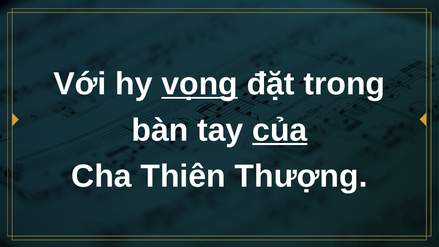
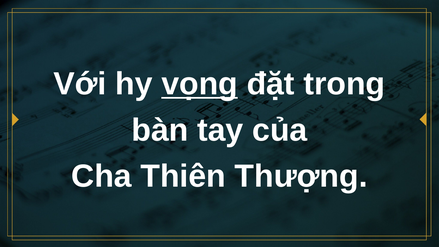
của underline: present -> none
